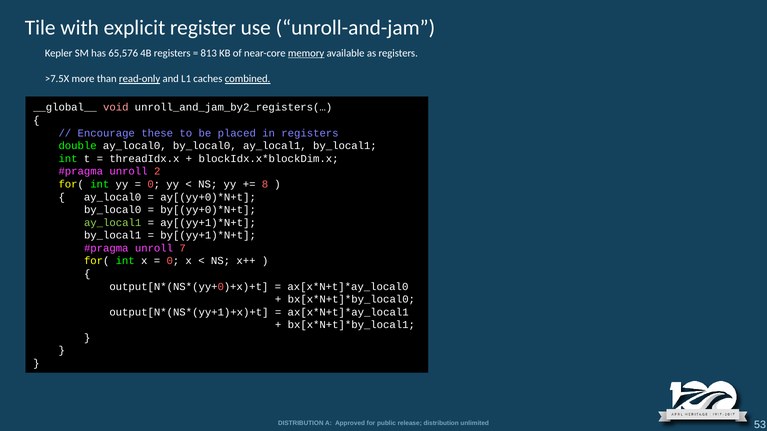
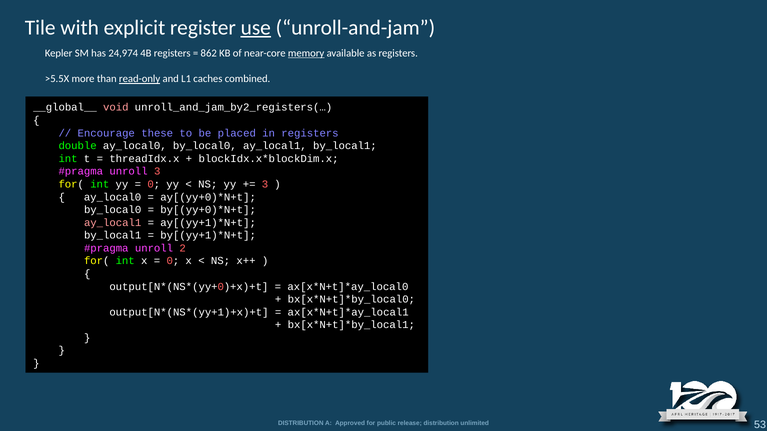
use underline: none -> present
65,576: 65,576 -> 24,974
813: 813 -> 862
>7.5X: >7.5X -> >5.5X
combined underline: present -> none
unroll 2: 2 -> 3
8 at (265, 184): 8 -> 3
ay_local1 at (113, 223) colour: light green -> pink
7: 7 -> 2
